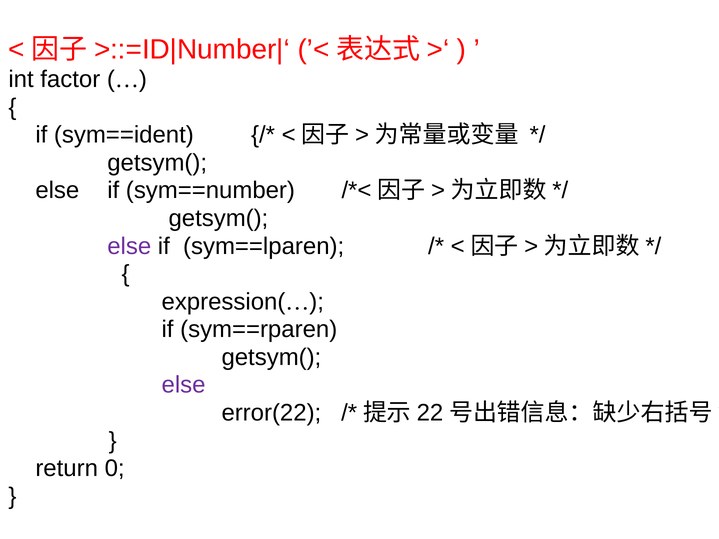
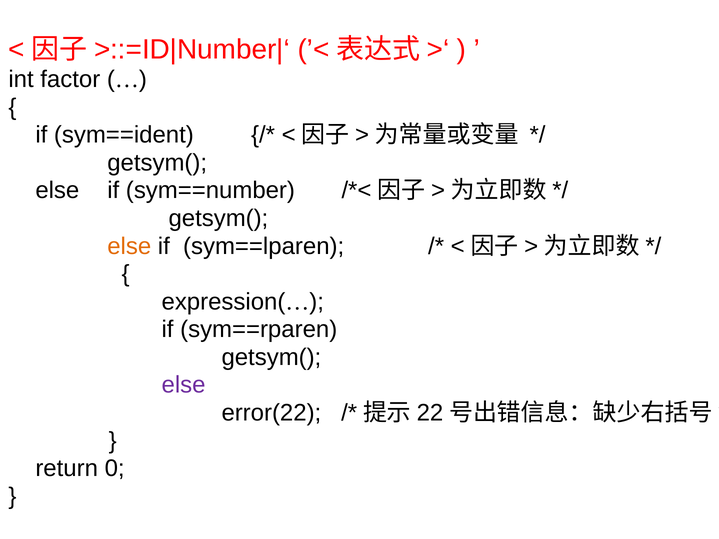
else at (129, 246) colour: purple -> orange
